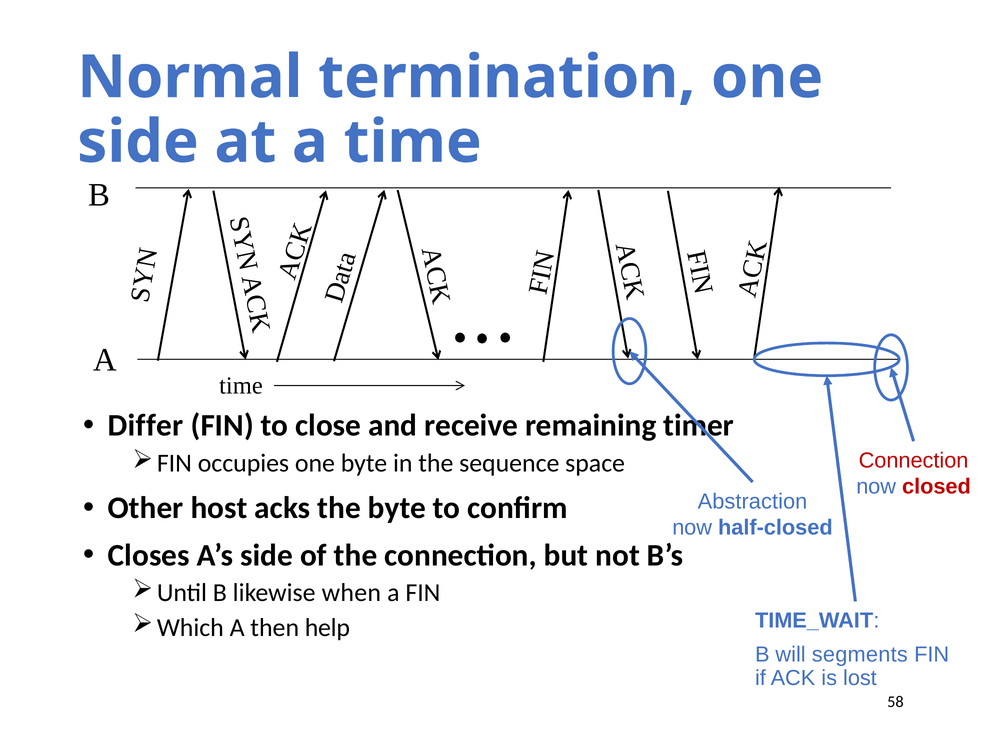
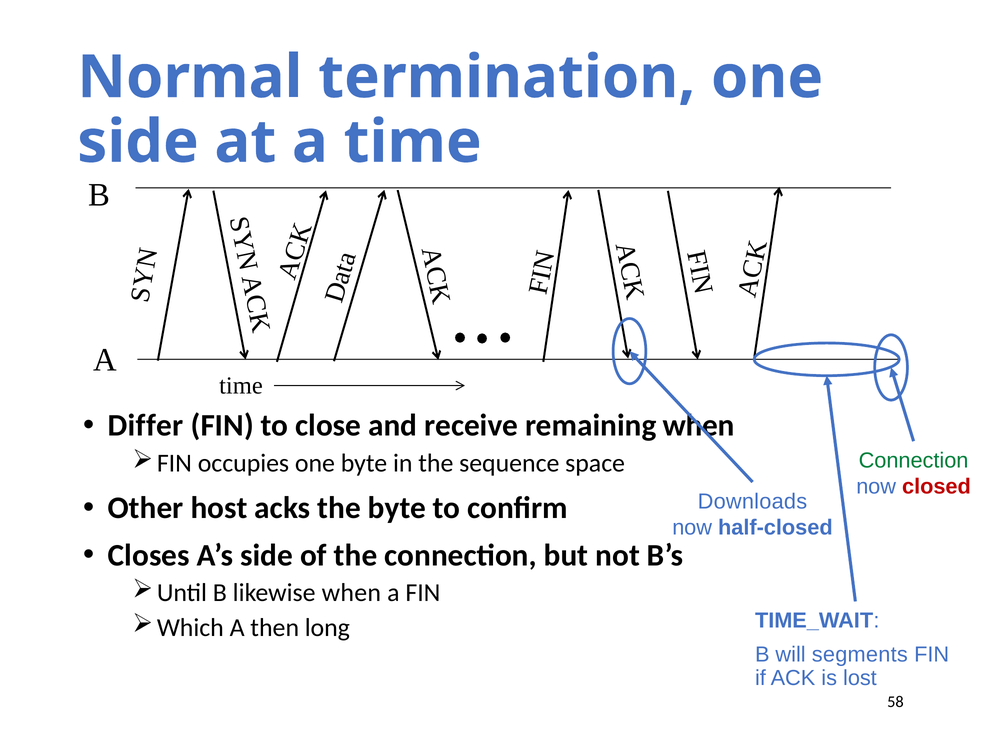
remaining timer: timer -> when
Connection at (914, 461) colour: red -> green
Abstraction: Abstraction -> Downloads
help: help -> long
